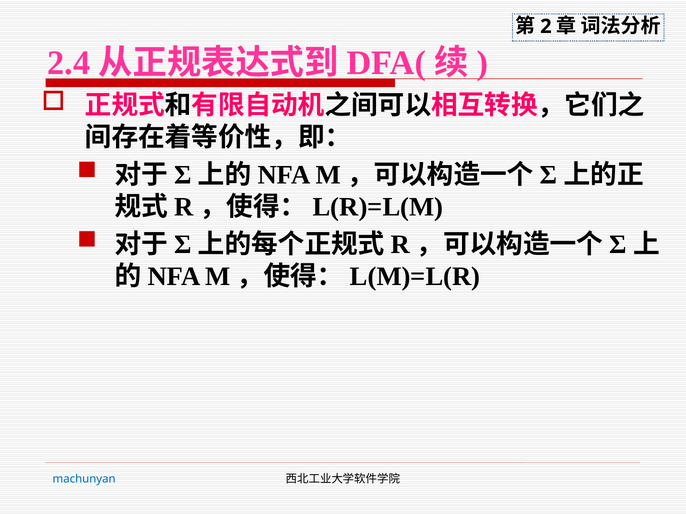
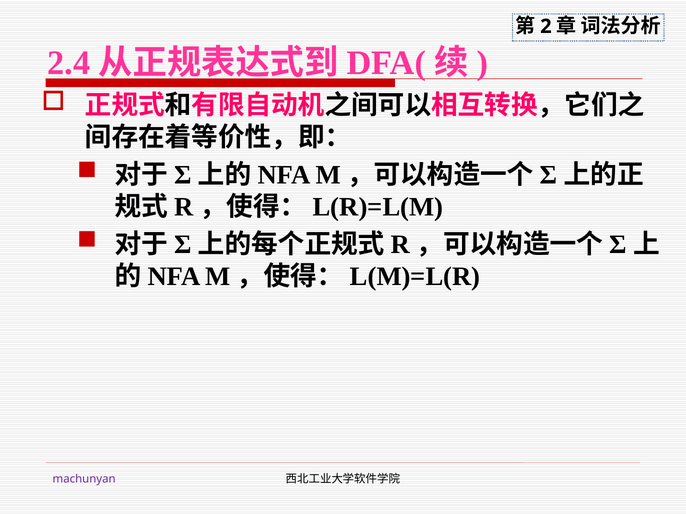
machunyan colour: blue -> purple
